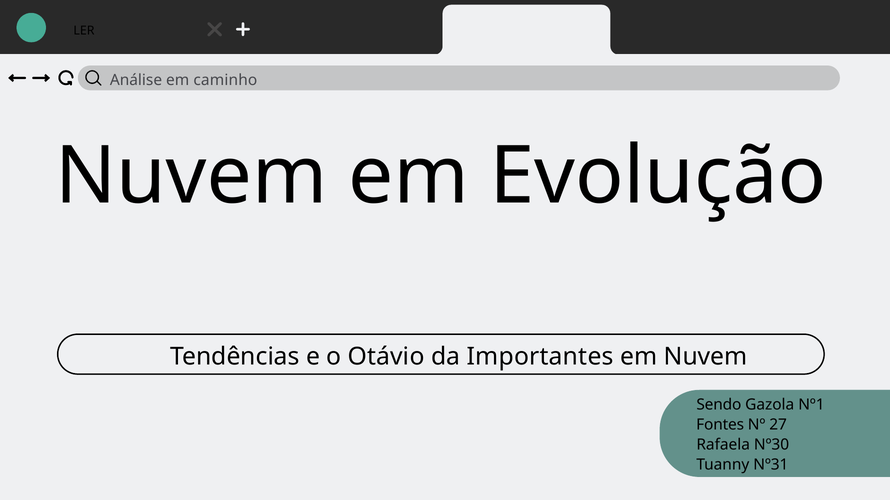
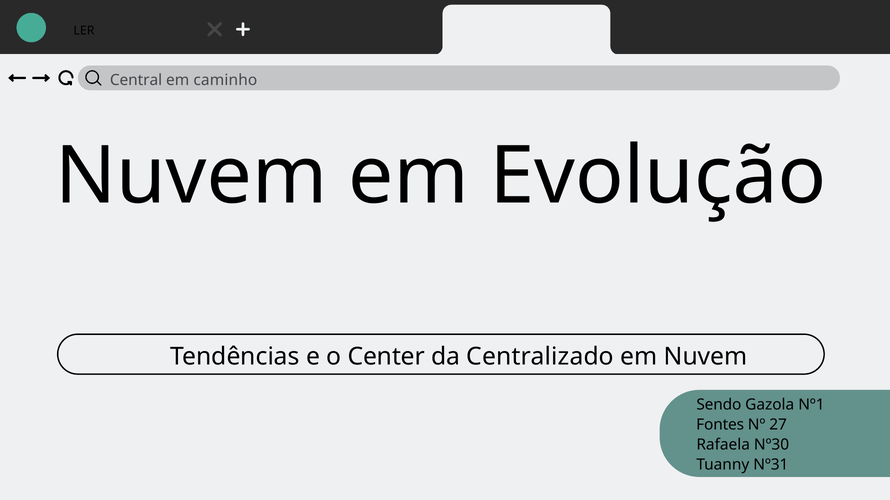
Análise: Análise -> Central
Otávio: Otávio -> Center
Importantes: Importantes -> Centralizado
